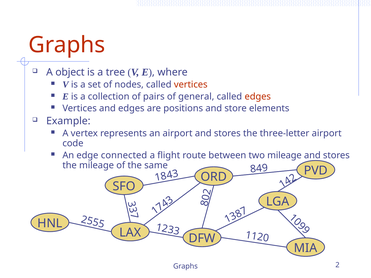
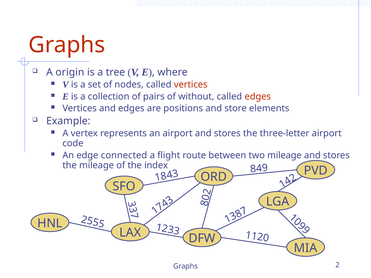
object: object -> origin
general: general -> without
same: same -> index
